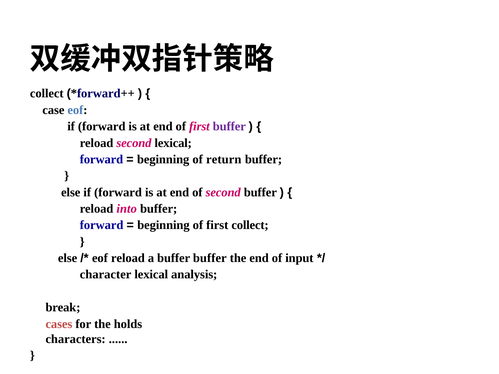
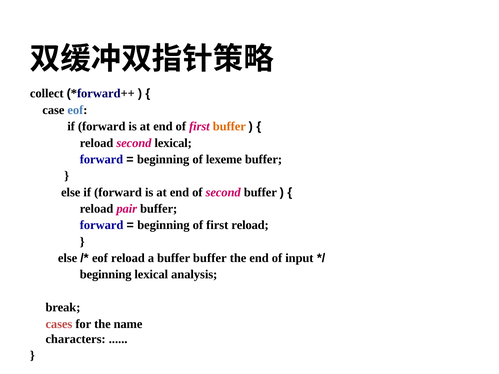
buffer at (229, 126) colour: purple -> orange
return: return -> lexeme
into: into -> pair
first collect: collect -> reload
character at (106, 275): character -> beginning
holds: holds -> name
